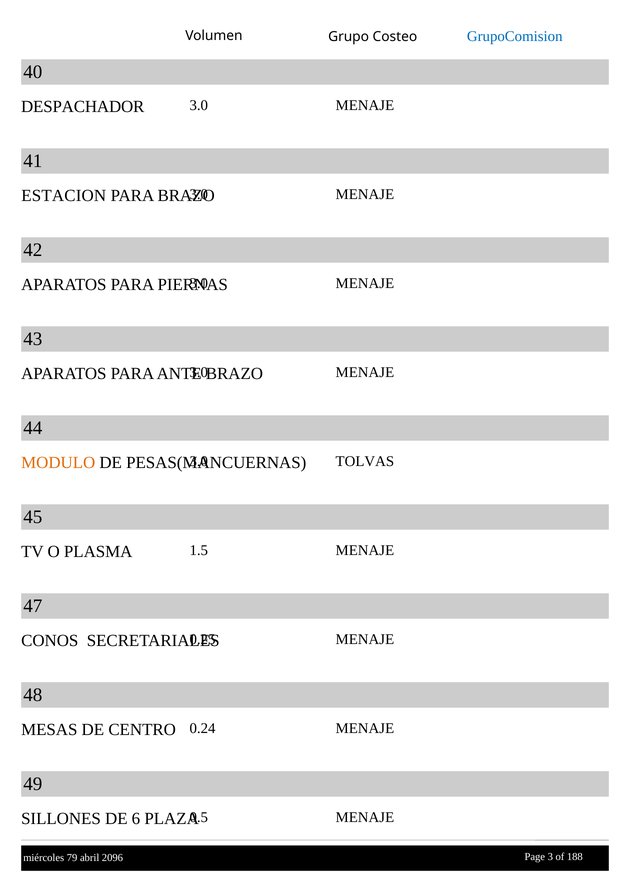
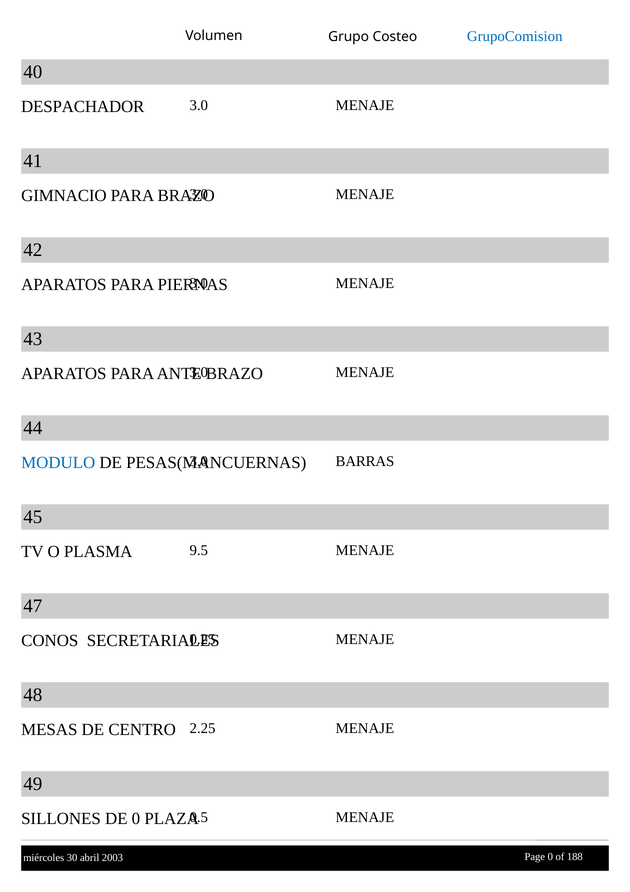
ESTACION: ESTACION -> GIMNACIO
TOLVAS: TOLVAS -> BARRAS
MODULO colour: orange -> blue
1.5: 1.5 -> 9.5
0.24: 0.24 -> 2.25
DE 6: 6 -> 0
Page 3: 3 -> 0
79: 79 -> 30
2096: 2096 -> 2003
